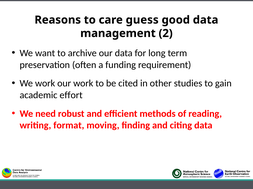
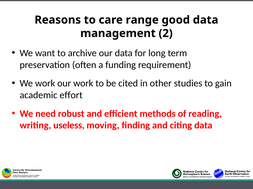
guess: guess -> range
format: format -> useless
